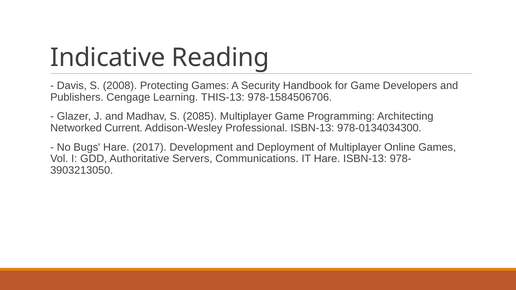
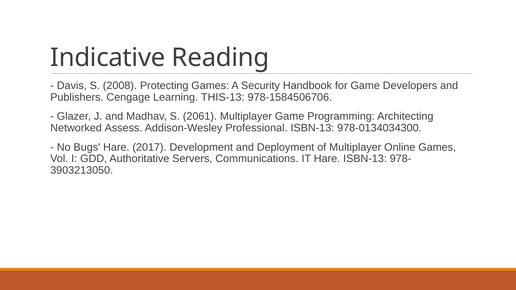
2085: 2085 -> 2061
Current: Current -> Assess
